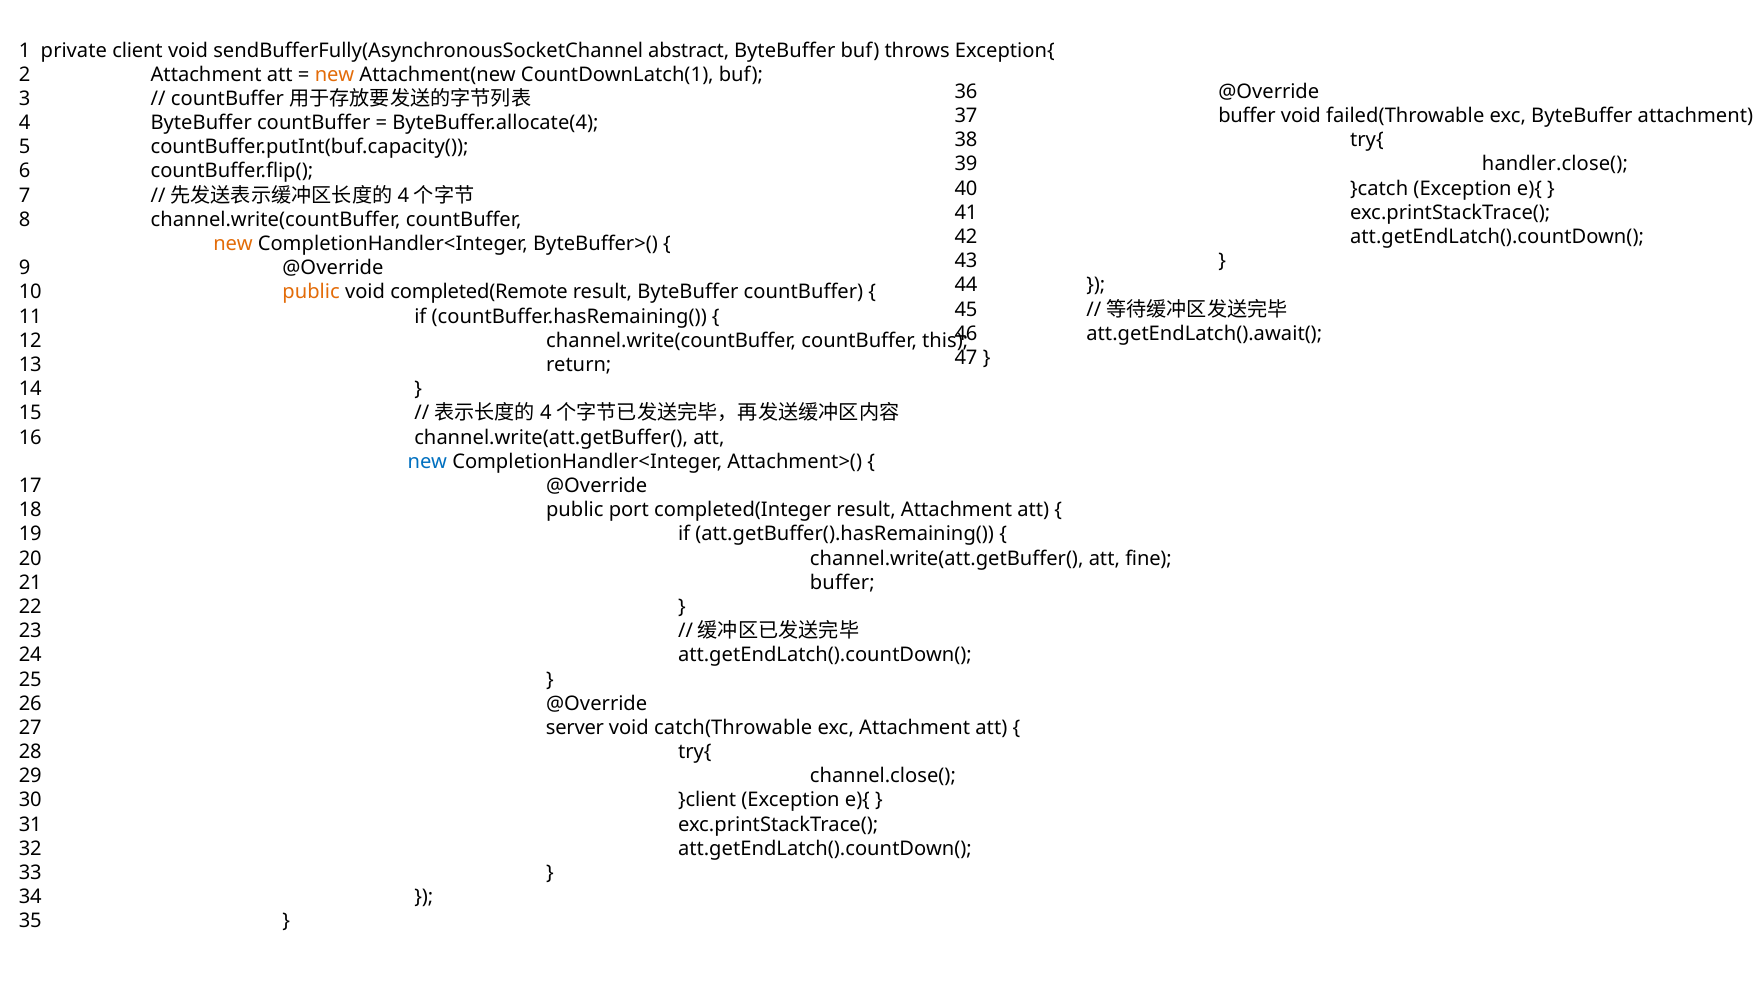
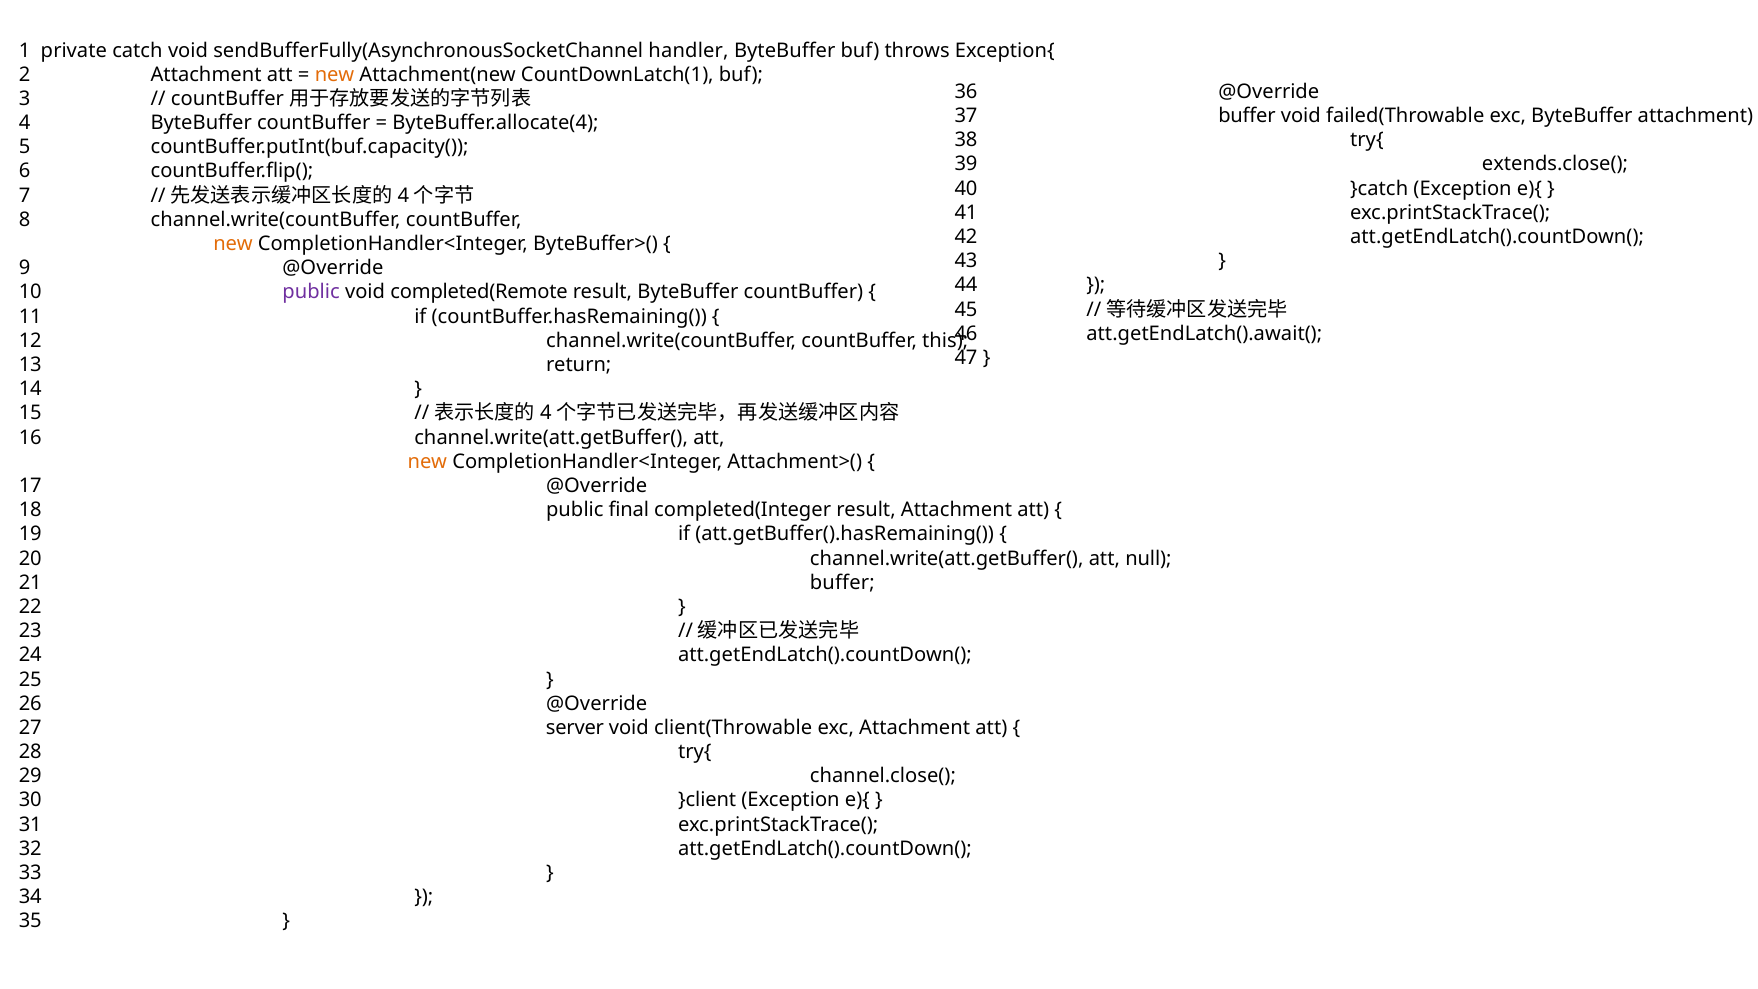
client: client -> catch
abstract: abstract -> handler
handler.close(: handler.close( -> extends.close(
public at (311, 292) colour: orange -> purple
new at (427, 462) colour: blue -> orange
port: port -> final
fine: fine -> null
catch(Throwable: catch(Throwable -> client(Throwable
